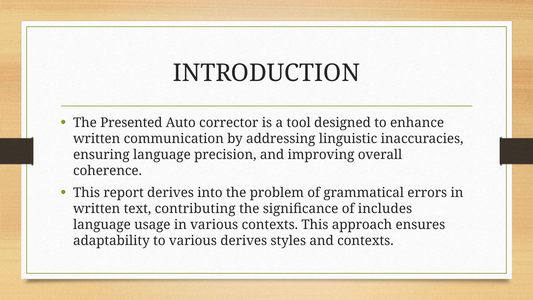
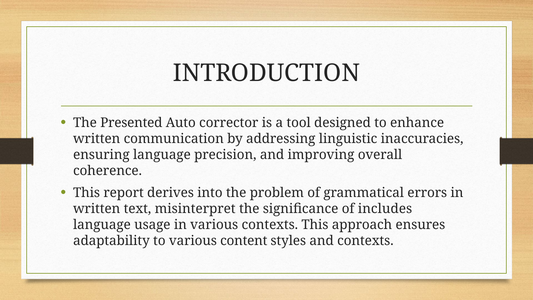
contributing: contributing -> misinterpret
various derives: derives -> content
